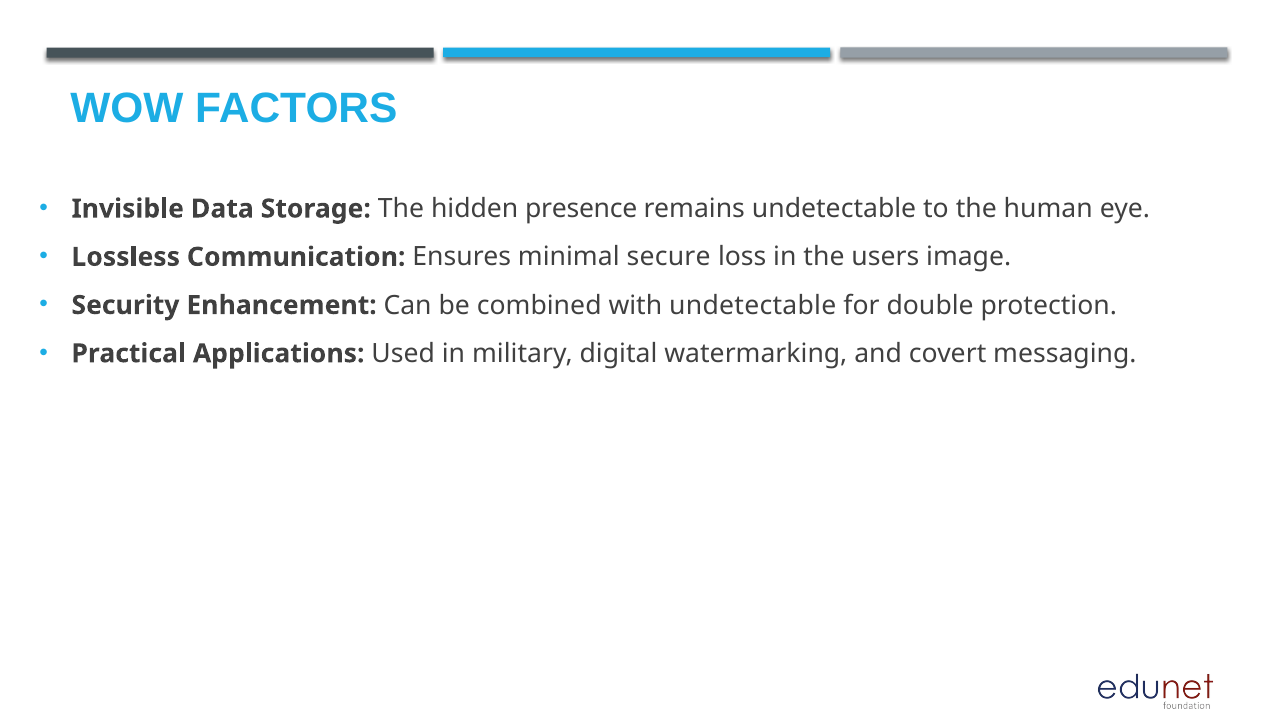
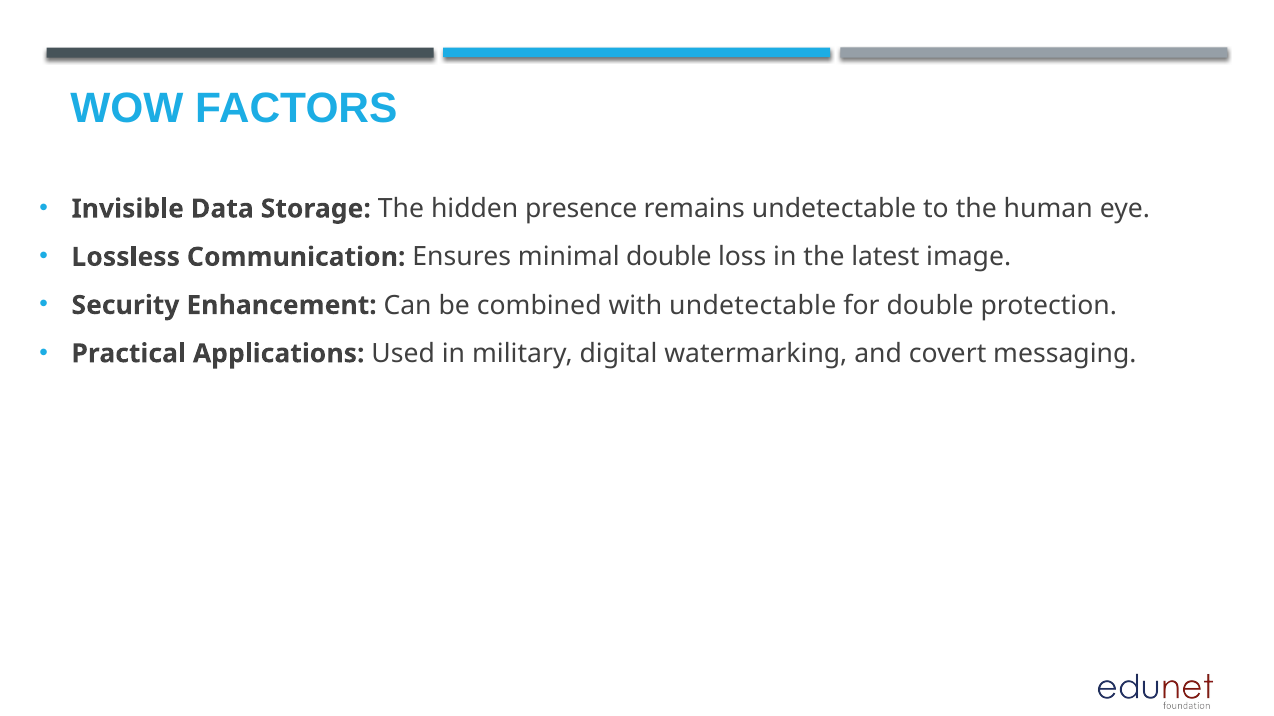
minimal secure: secure -> double
users: users -> latest
